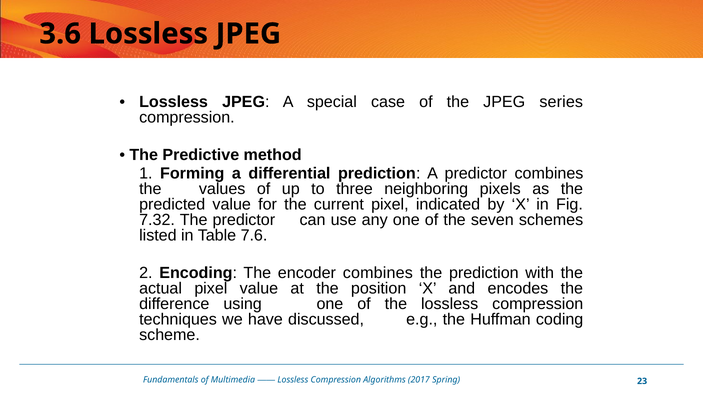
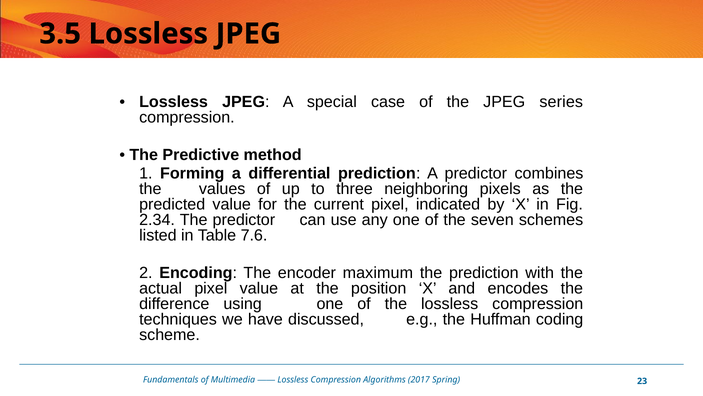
3.6: 3.6 -> 3.5
7.32: 7.32 -> 2.34
encoder combines: combines -> maximum
